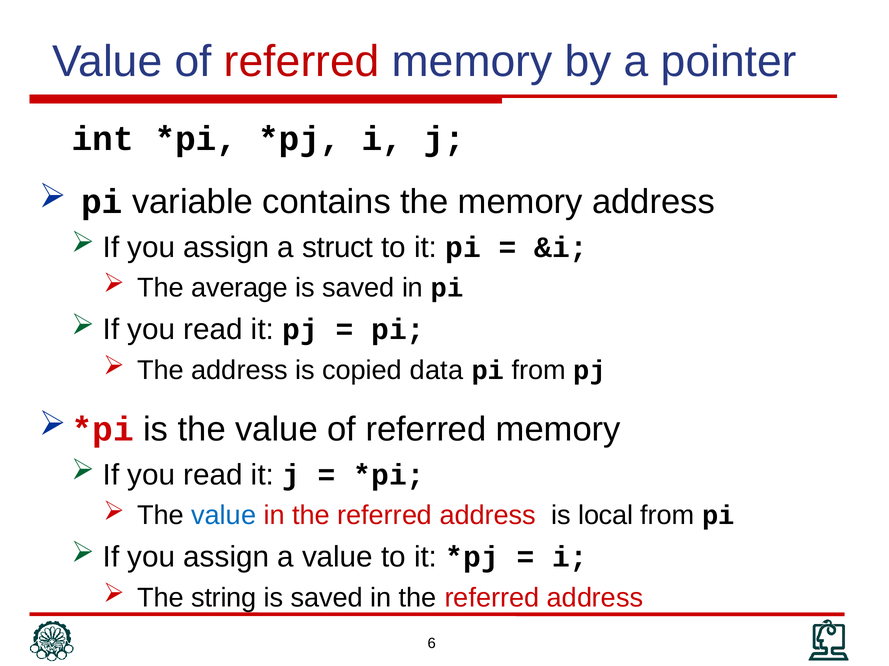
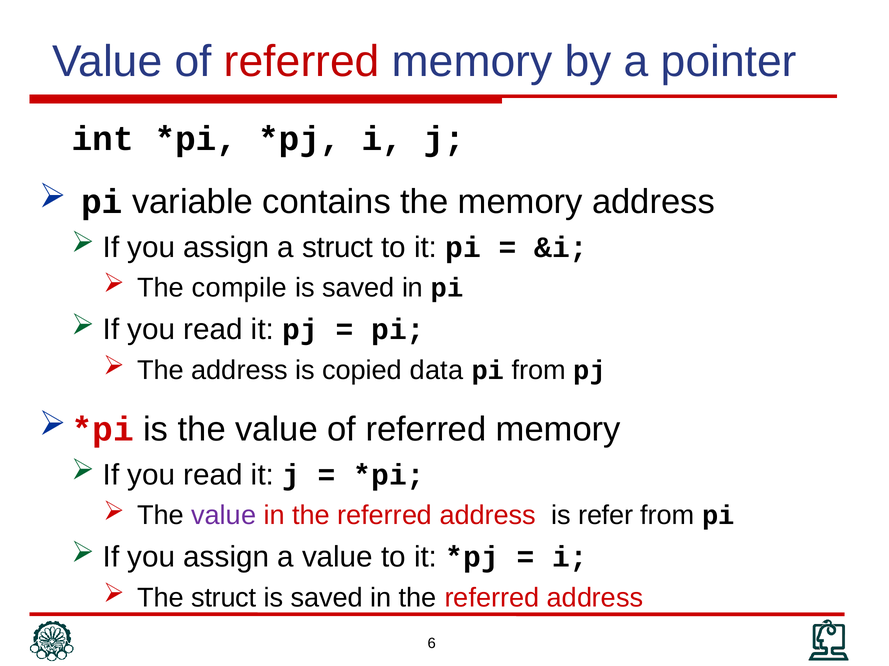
average: average -> compile
value at (224, 516) colour: blue -> purple
local: local -> refer
The string: string -> struct
